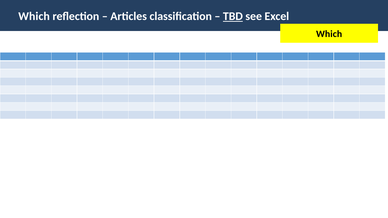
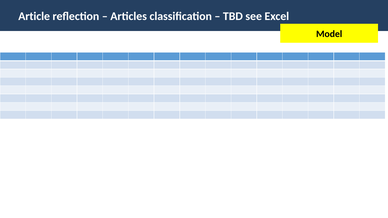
Which at (34, 16): Which -> Article
TBD underline: present -> none
Which at (329, 34): Which -> Model
